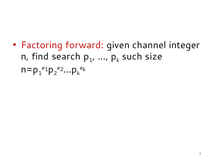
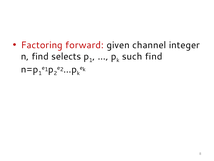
search: search -> selects
such size: size -> find
